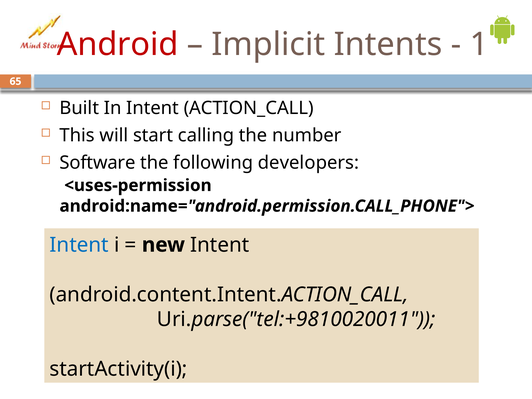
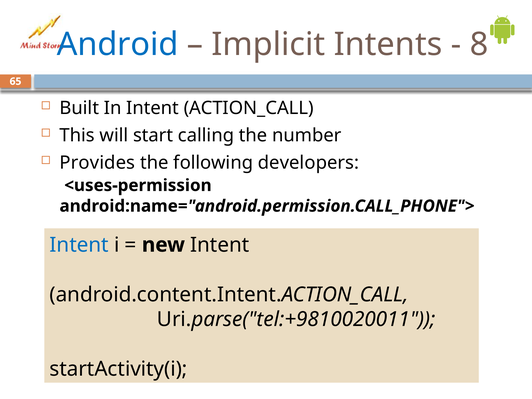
Android colour: red -> blue
1: 1 -> 8
Software: Software -> Provides
